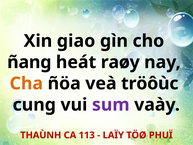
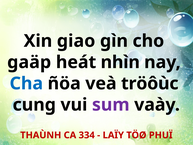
ñang: ñang -> gaäp
raøy: raøy -> nhìn
Cha colour: orange -> blue
113: 113 -> 334
